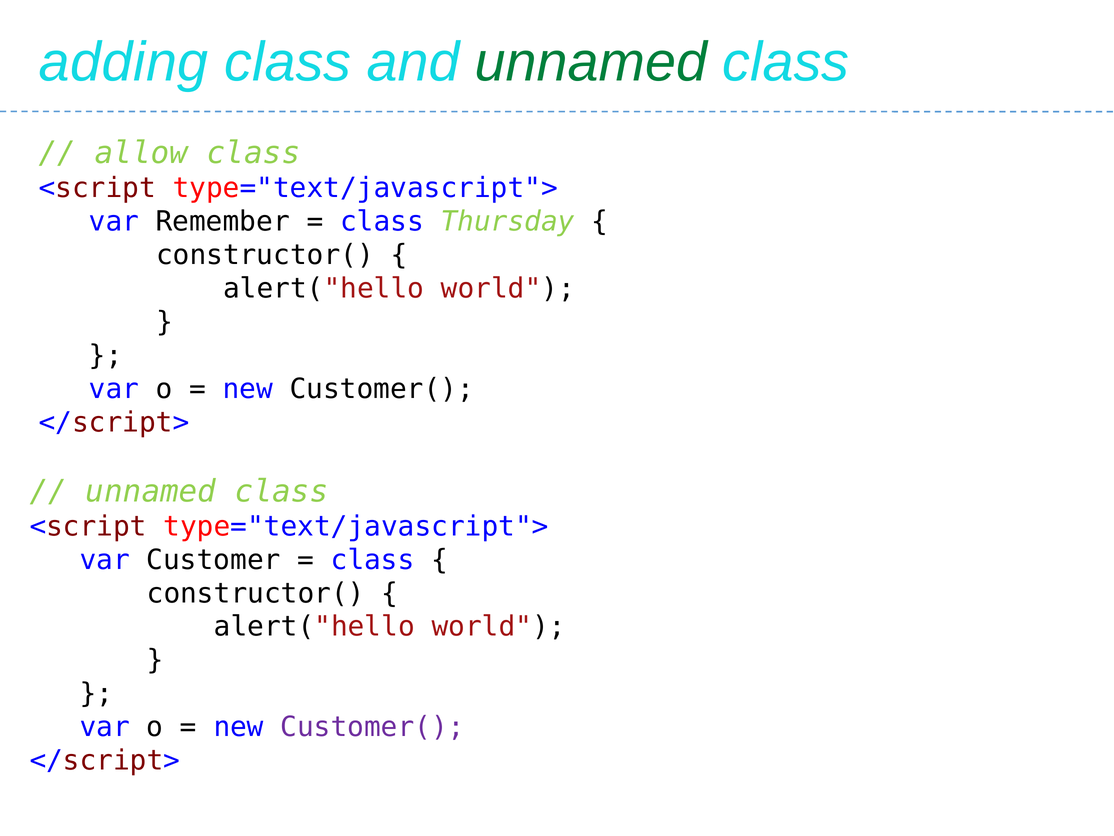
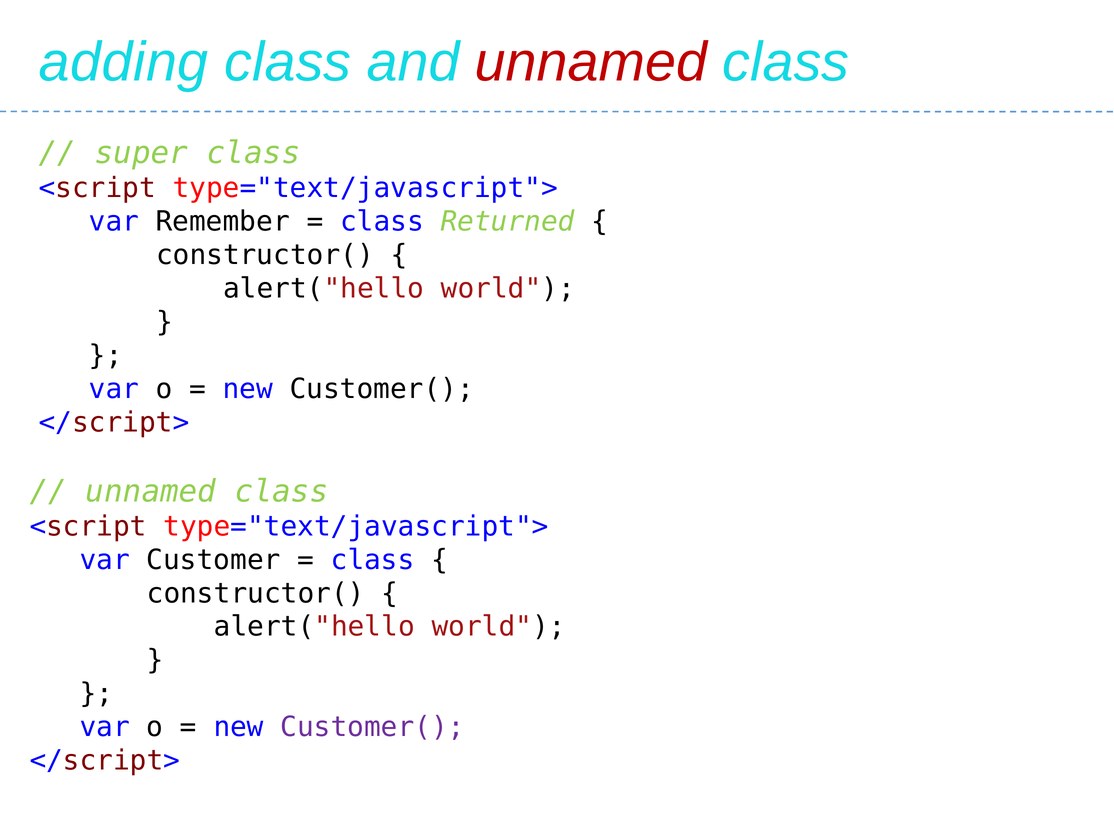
unnamed at (591, 62) colour: green -> red
allow: allow -> super
Thursday: Thursday -> Returned
